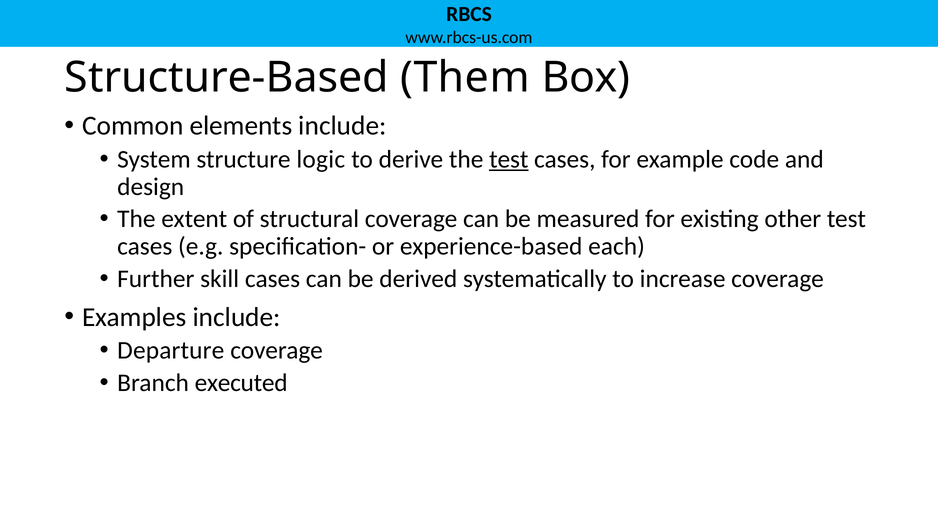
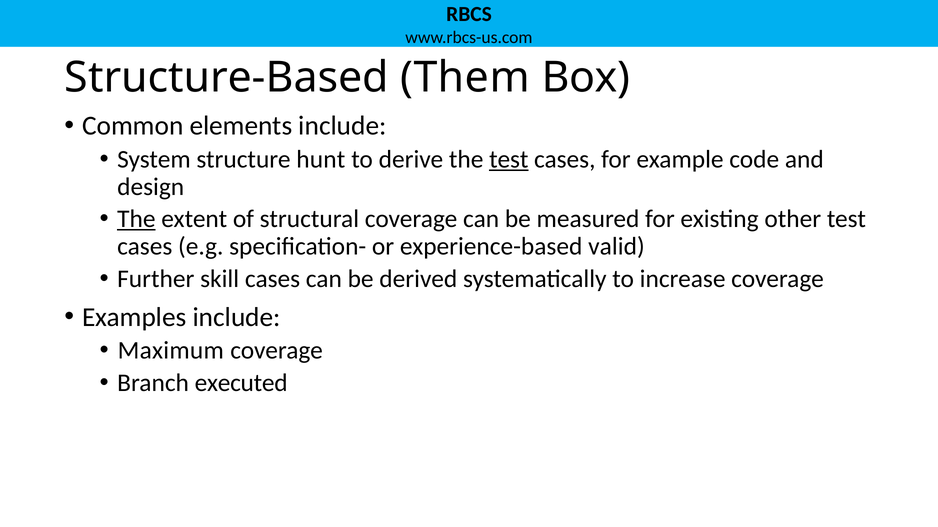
logic: logic -> hunt
The at (136, 219) underline: none -> present
each: each -> valid
Departure: Departure -> Maximum
